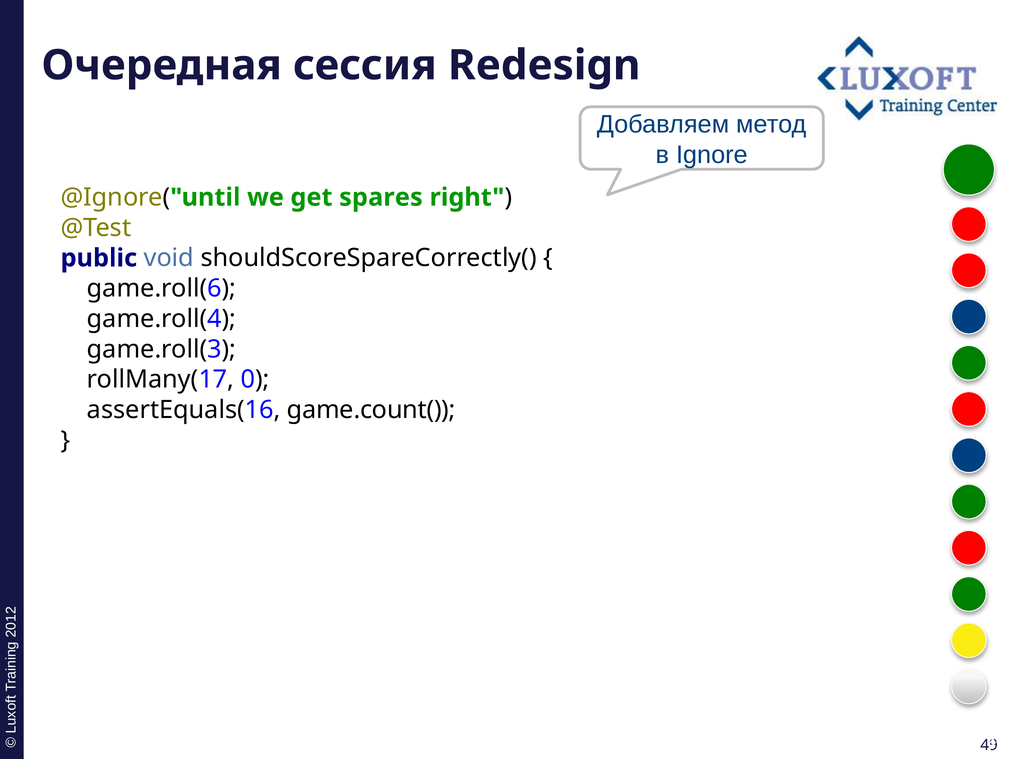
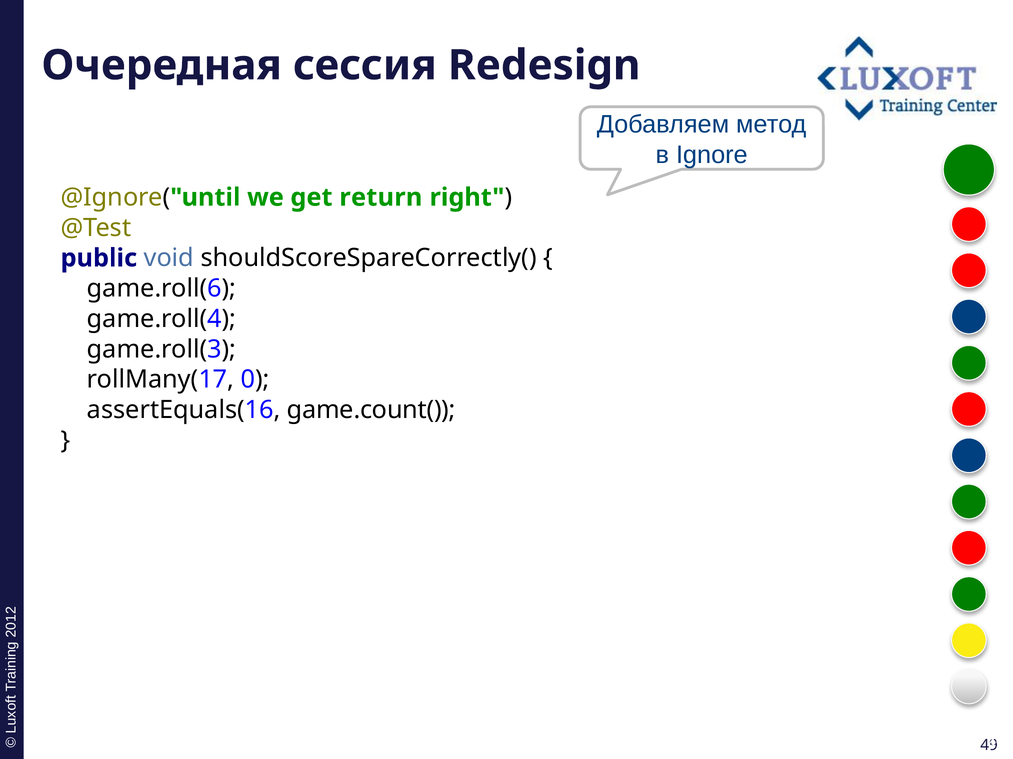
spares: spares -> return
